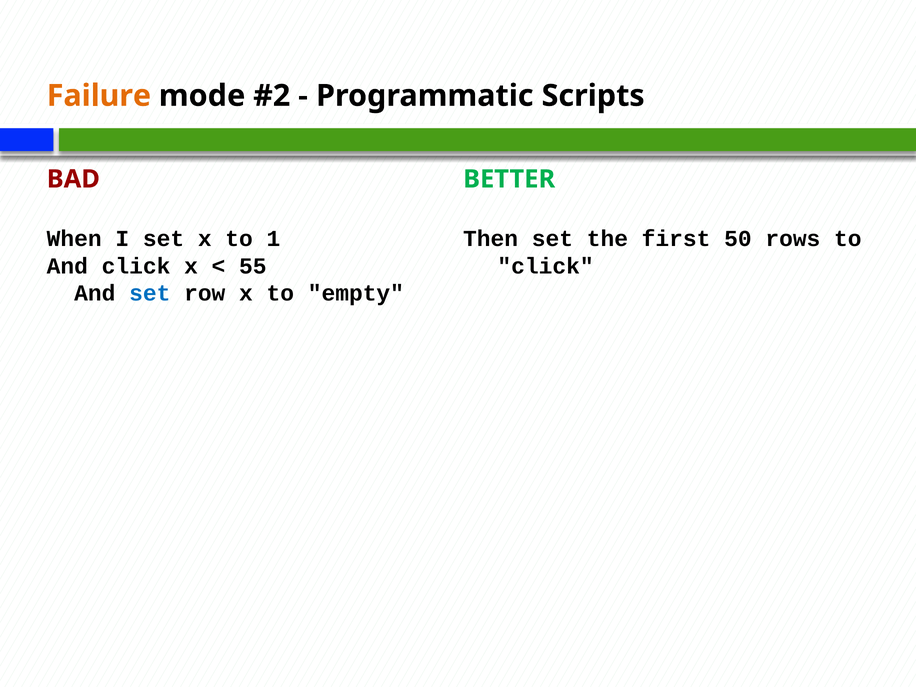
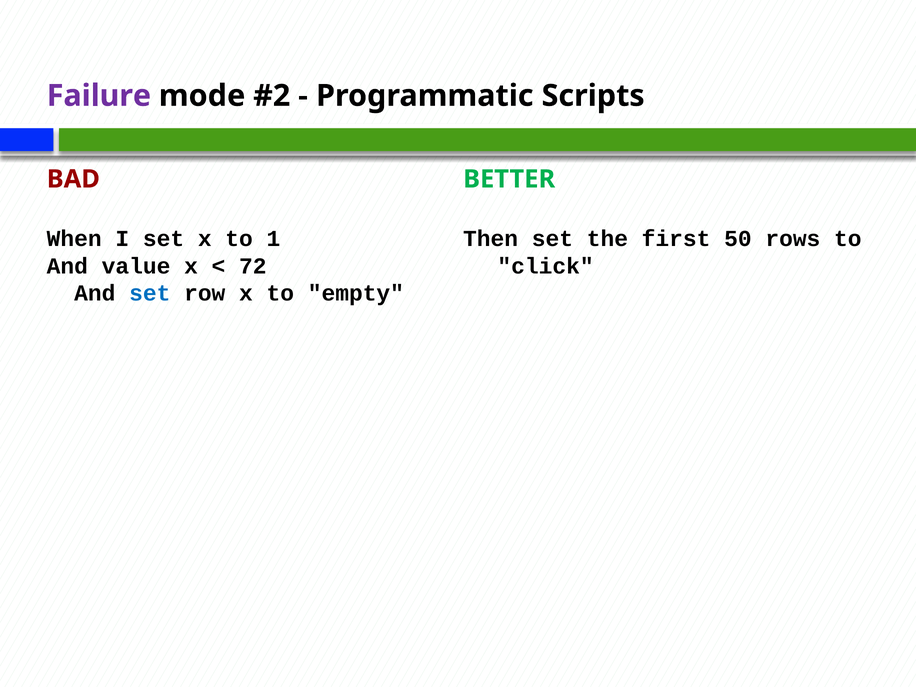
Failure colour: orange -> purple
And click: click -> value
55: 55 -> 72
